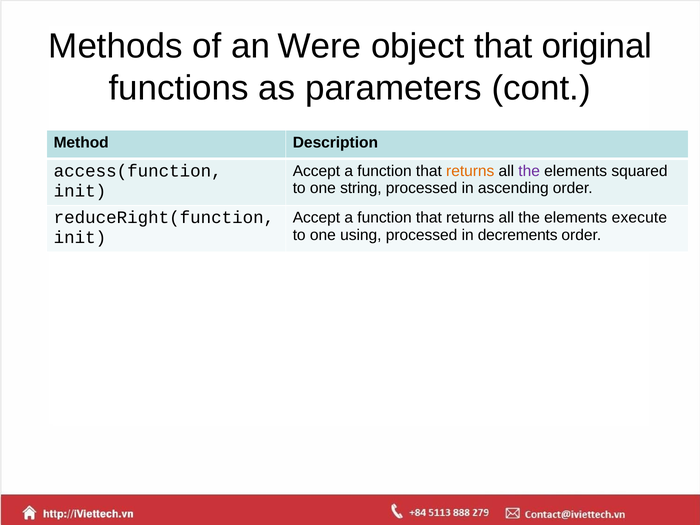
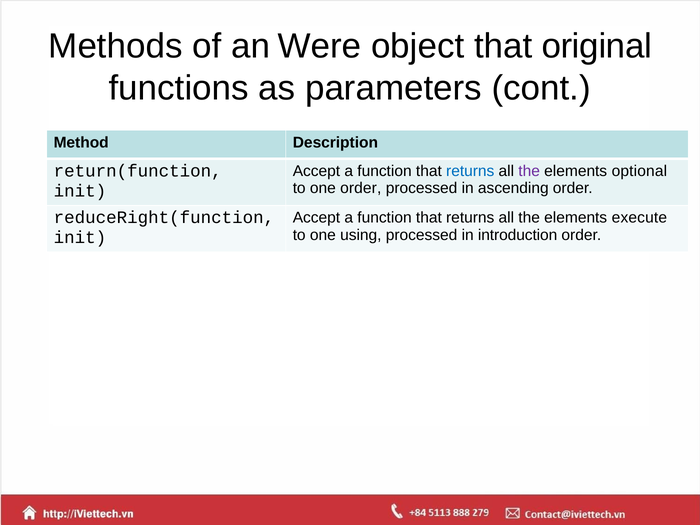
returns at (470, 171) colour: orange -> blue
squared: squared -> optional
access(function: access(function -> return(function
one string: string -> order
decrements: decrements -> introduction
